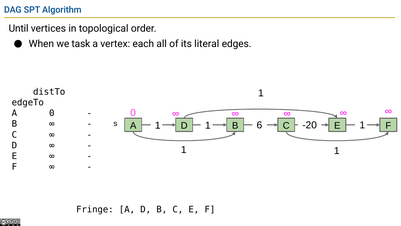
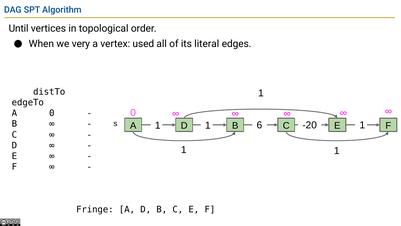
task: task -> very
each: each -> used
